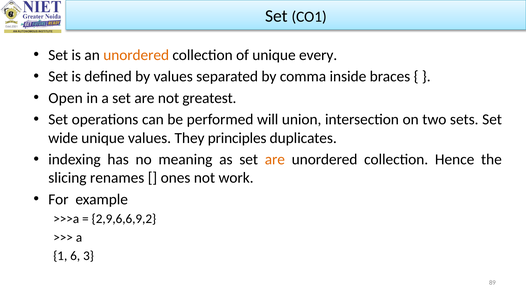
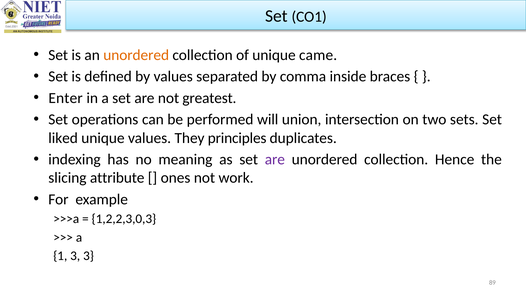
every: every -> came
Open: Open -> Enter
wide: wide -> liked
are at (275, 159) colour: orange -> purple
renames: renames -> attribute
2,9,6,6,9,2: 2,9,6,6,9,2 -> 1,2,2,3,0,3
1 6: 6 -> 3
